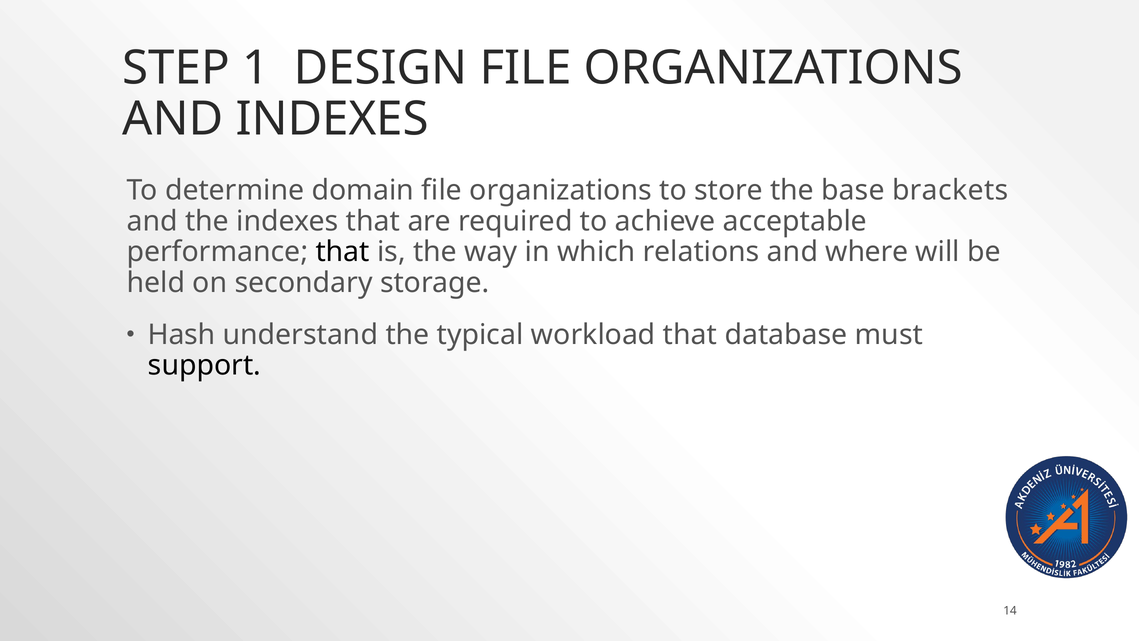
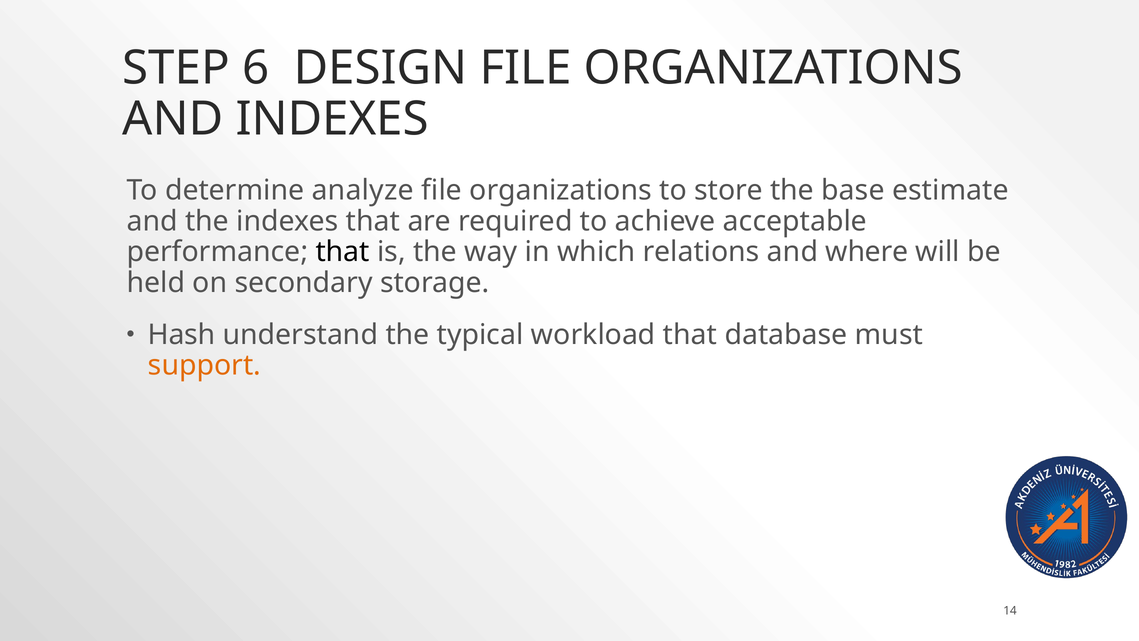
1: 1 -> 6
domain: domain -> analyze
brackets: brackets -> estimate
support colour: black -> orange
